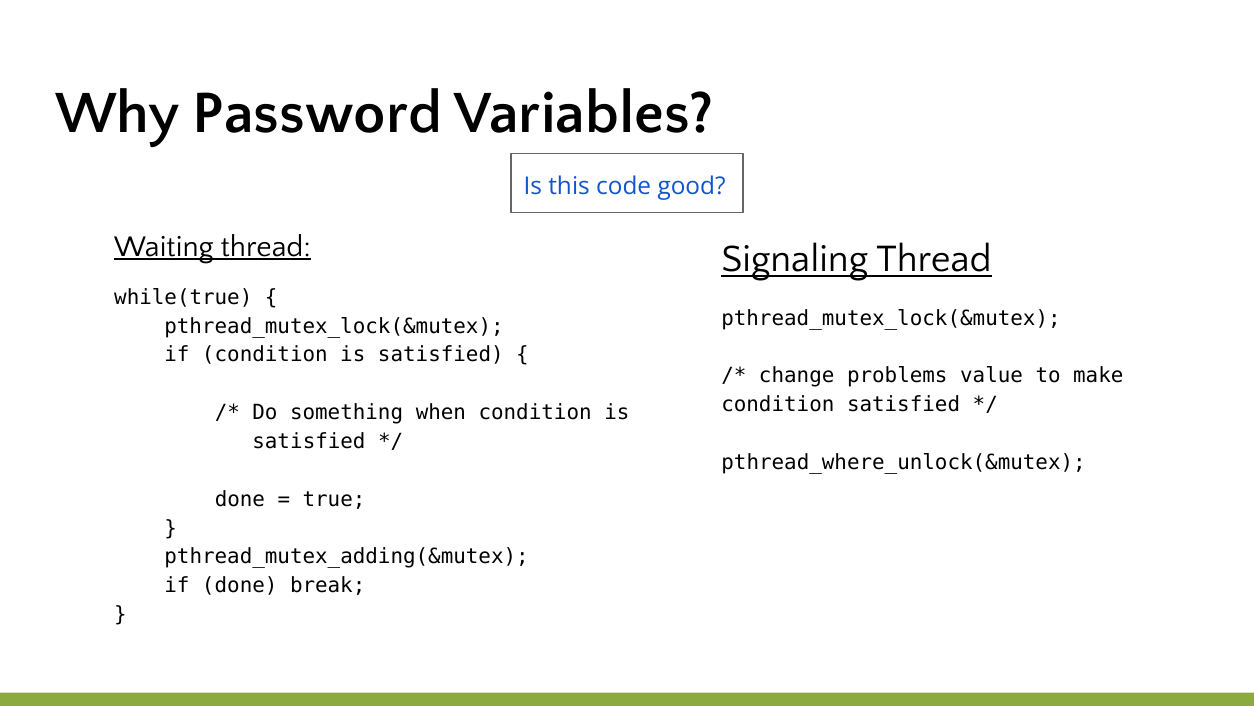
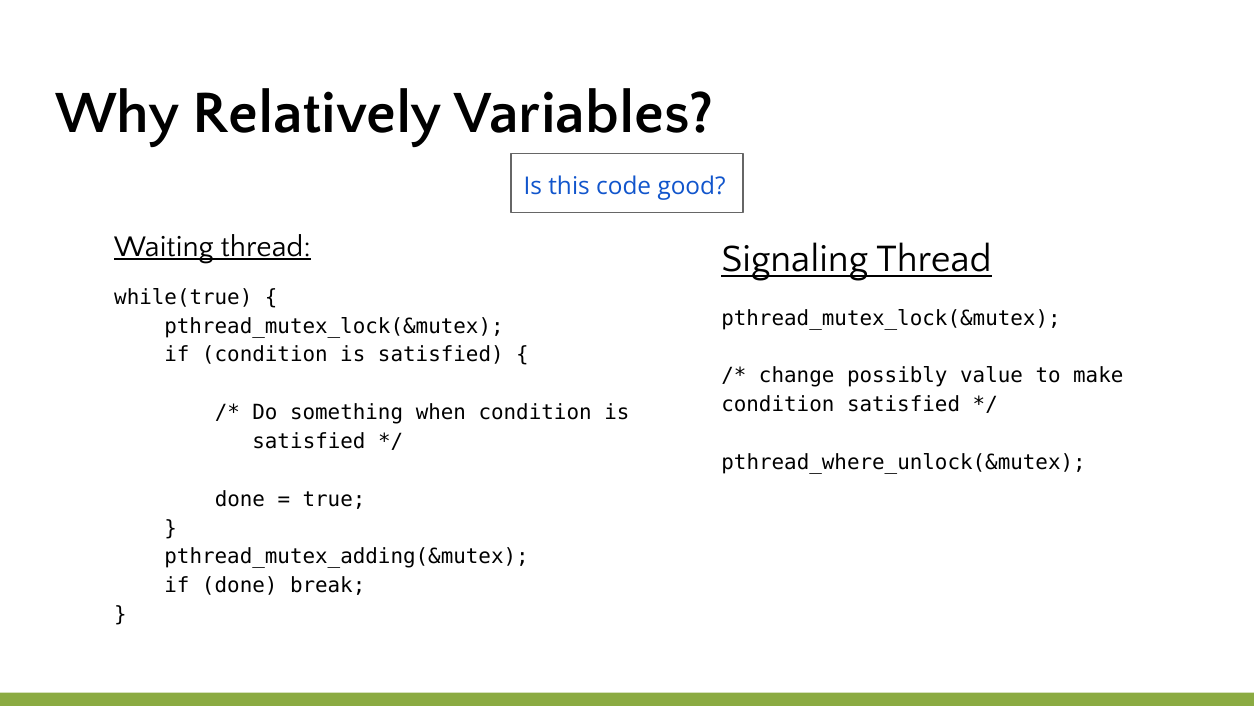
Password: Password -> Relatively
problems: problems -> possibly
